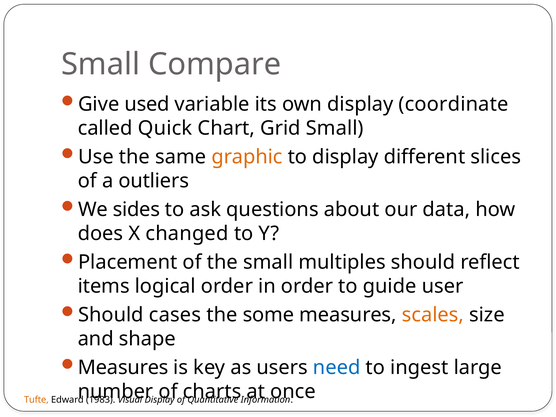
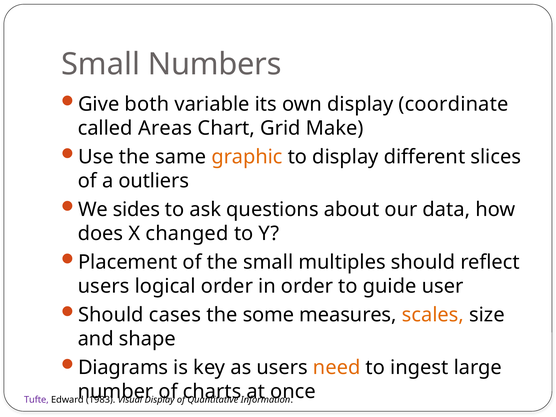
Compare: Compare -> Numbers
used: used -> both
Quick: Quick -> Areas
Grid Small: Small -> Make
items at (104, 286): items -> users
Measures at (123, 367): Measures -> Diagrams
need colour: blue -> orange
Tufte colour: orange -> purple
